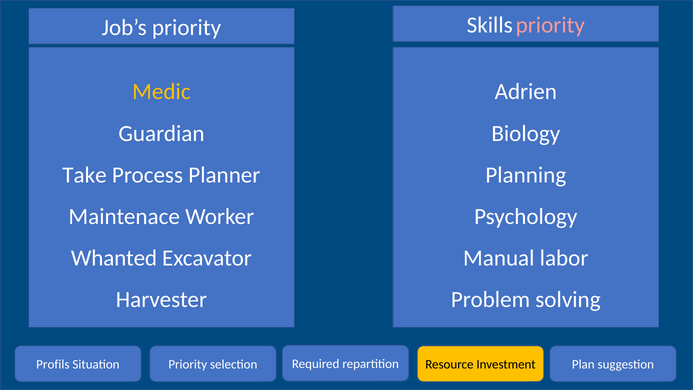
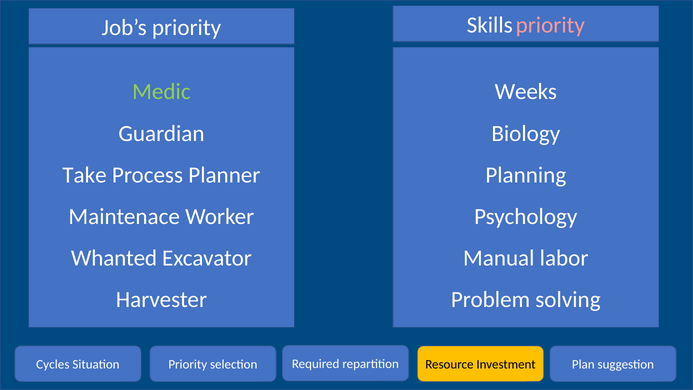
Medic colour: yellow -> light green
Adrien: Adrien -> Weeks
Profils: Profils -> Cycles
